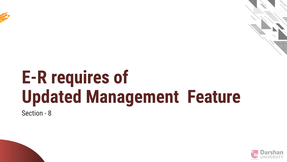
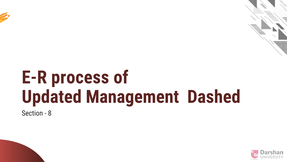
requires: requires -> process
Feature: Feature -> Dashed
